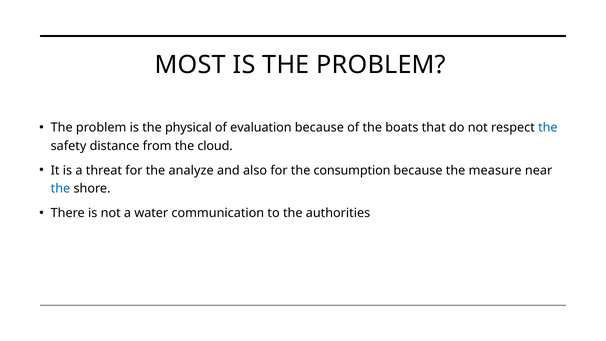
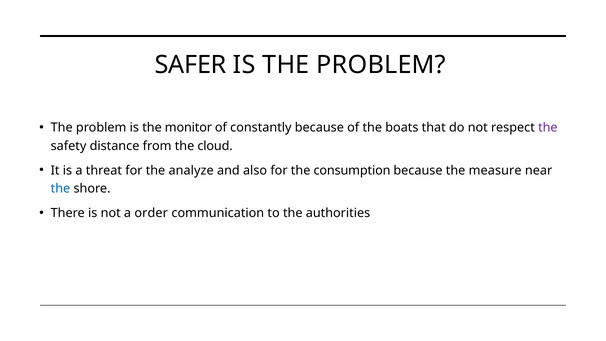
MOST: MOST -> SAFER
physical: physical -> monitor
evaluation: evaluation -> constantly
the at (548, 128) colour: blue -> purple
water: water -> order
